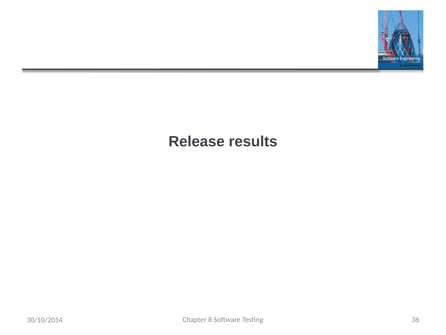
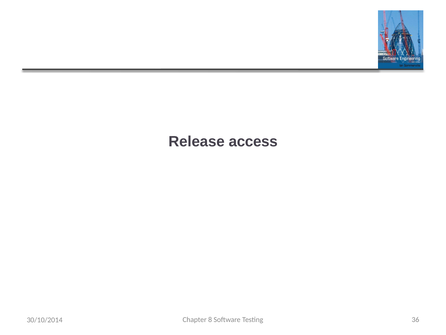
results: results -> access
